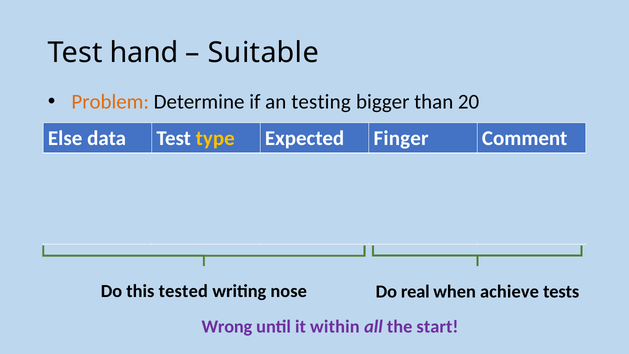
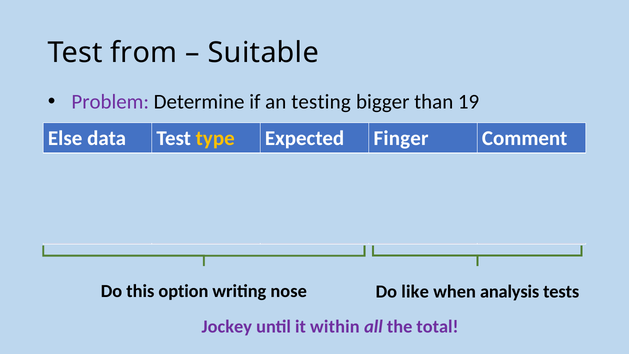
hand: hand -> from
Problem colour: orange -> purple
20: 20 -> 19
tested: tested -> option
real: real -> like
achieve: achieve -> analysis
Wrong: Wrong -> Jockey
start: start -> total
